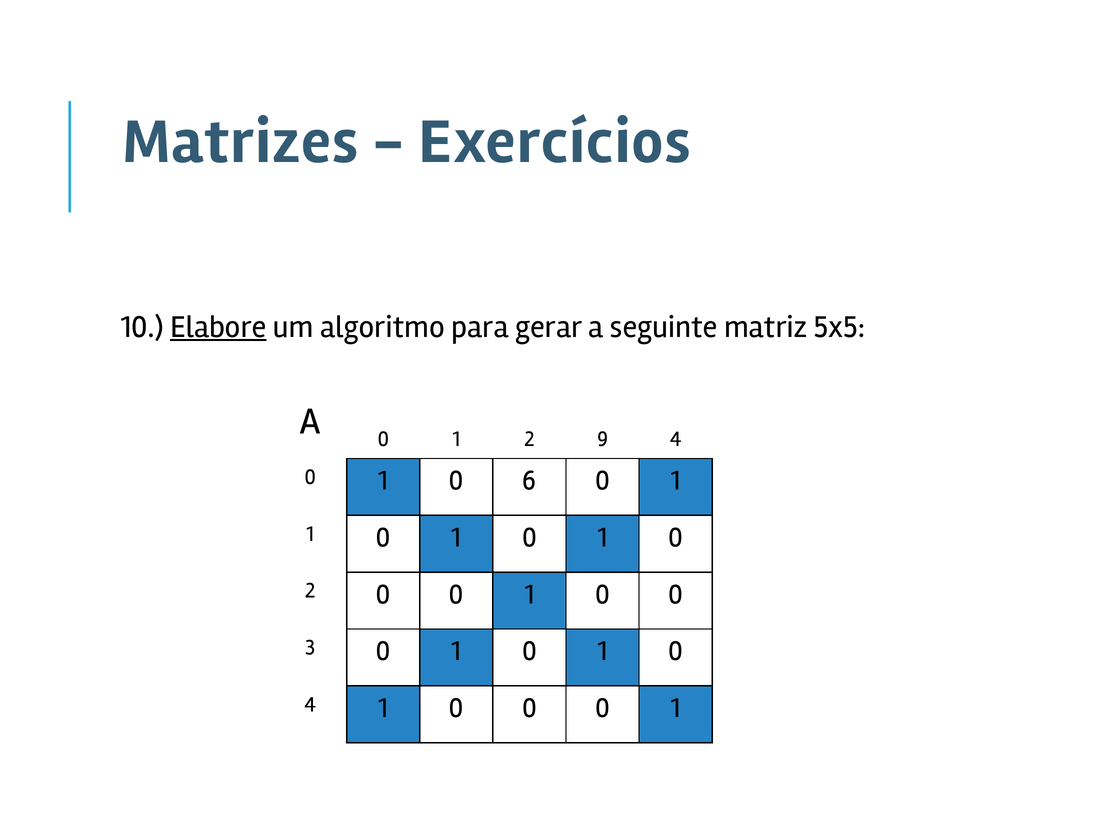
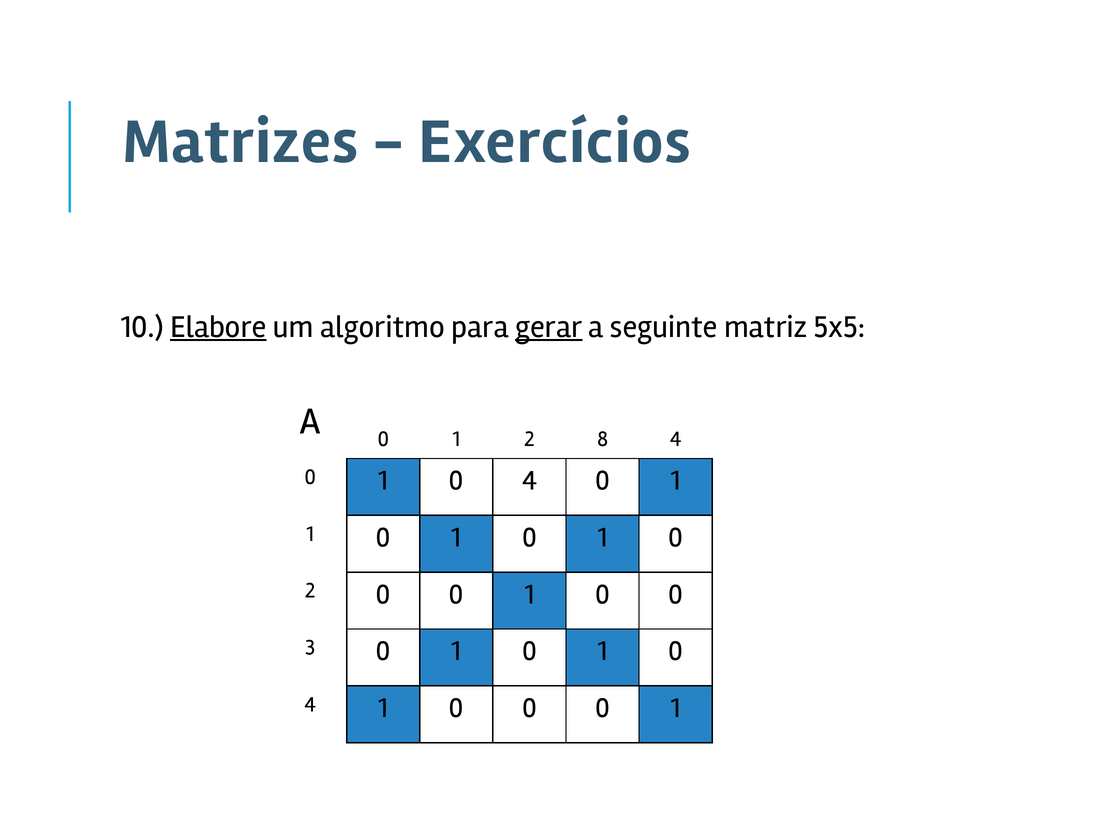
gerar underline: none -> present
9: 9 -> 8
6 at (529, 481): 6 -> 4
